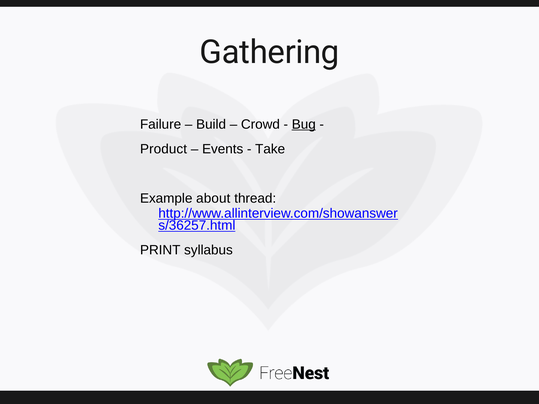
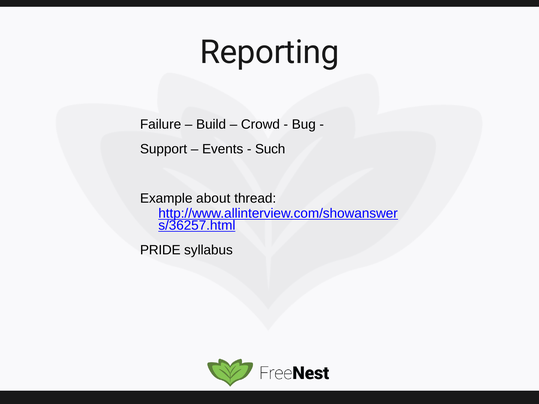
Gathering: Gathering -> Reporting
Bug underline: present -> none
Product: Product -> Support
Take: Take -> Such
PRINT: PRINT -> PRIDE
